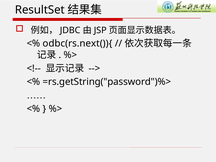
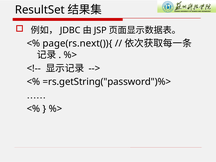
odbc(rs.next()){: odbc(rs.next()){ -> page(rs.next()){
